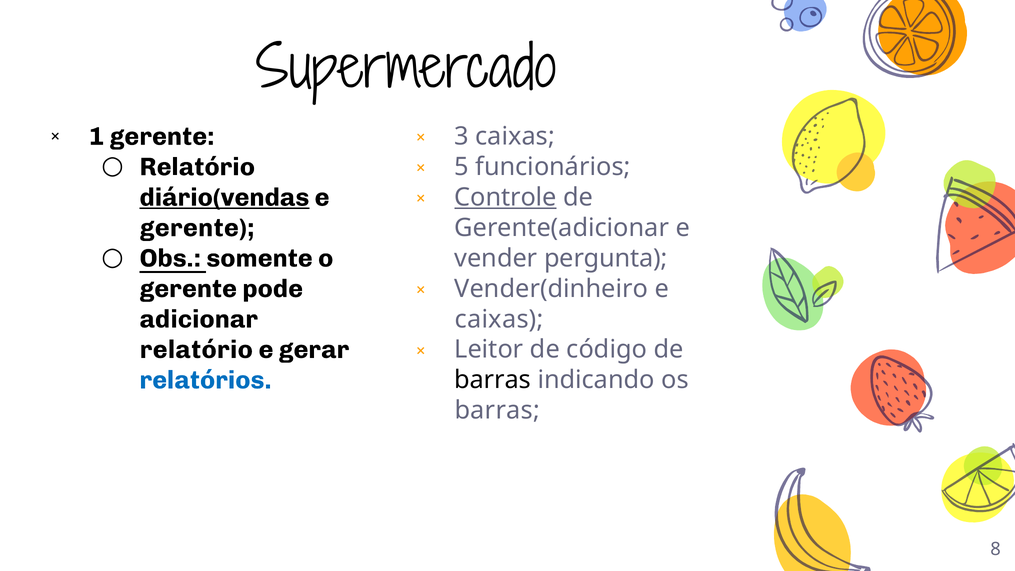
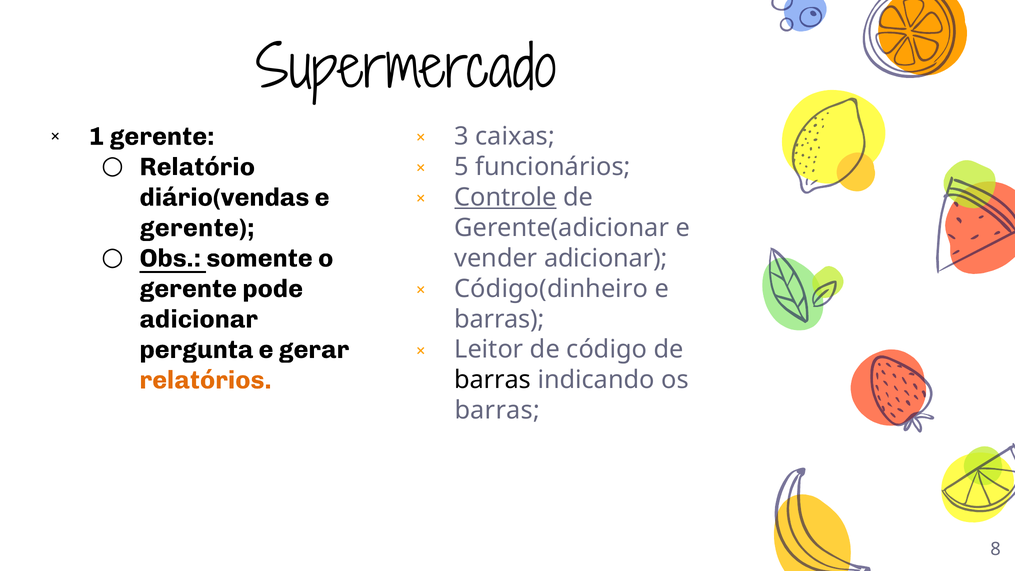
diário(vendas underline: present -> none
vender pergunta: pergunta -> adicionar
Vender(dinheiro: Vender(dinheiro -> Código(dinheiro
caixas at (499, 319): caixas -> barras
relatório at (196, 350): relatório -> pergunta
relatórios colour: blue -> orange
